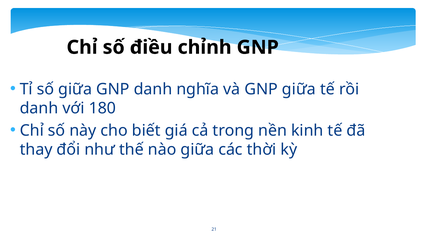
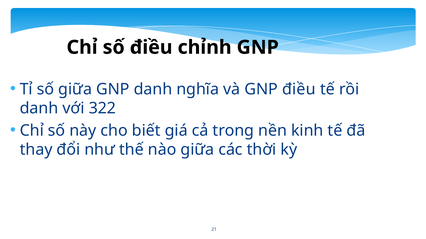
GNP giữa: giữa -> điều
180: 180 -> 322
